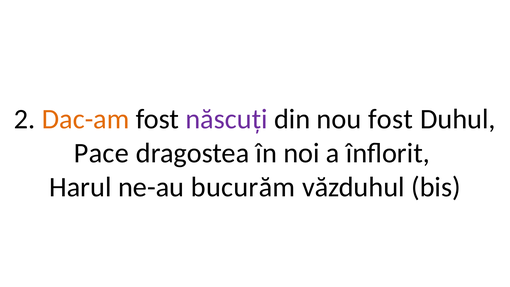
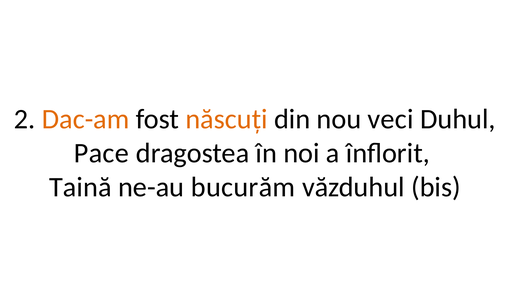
născuți colour: purple -> orange
nou fost: fost -> veci
Harul: Harul -> Taină
